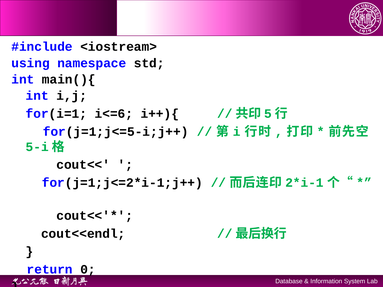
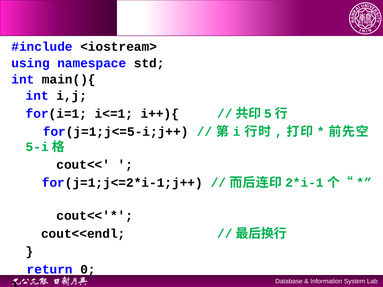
i<=6: i<=6 -> i<=1
